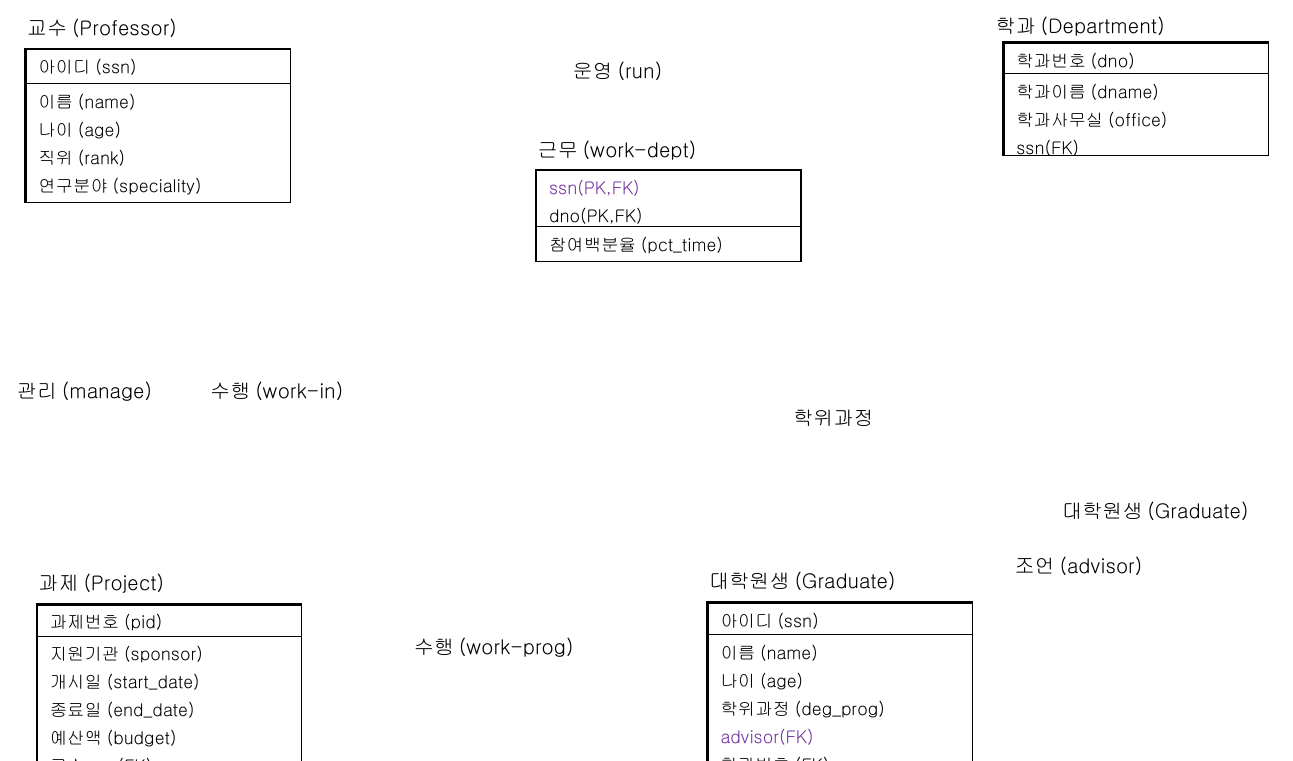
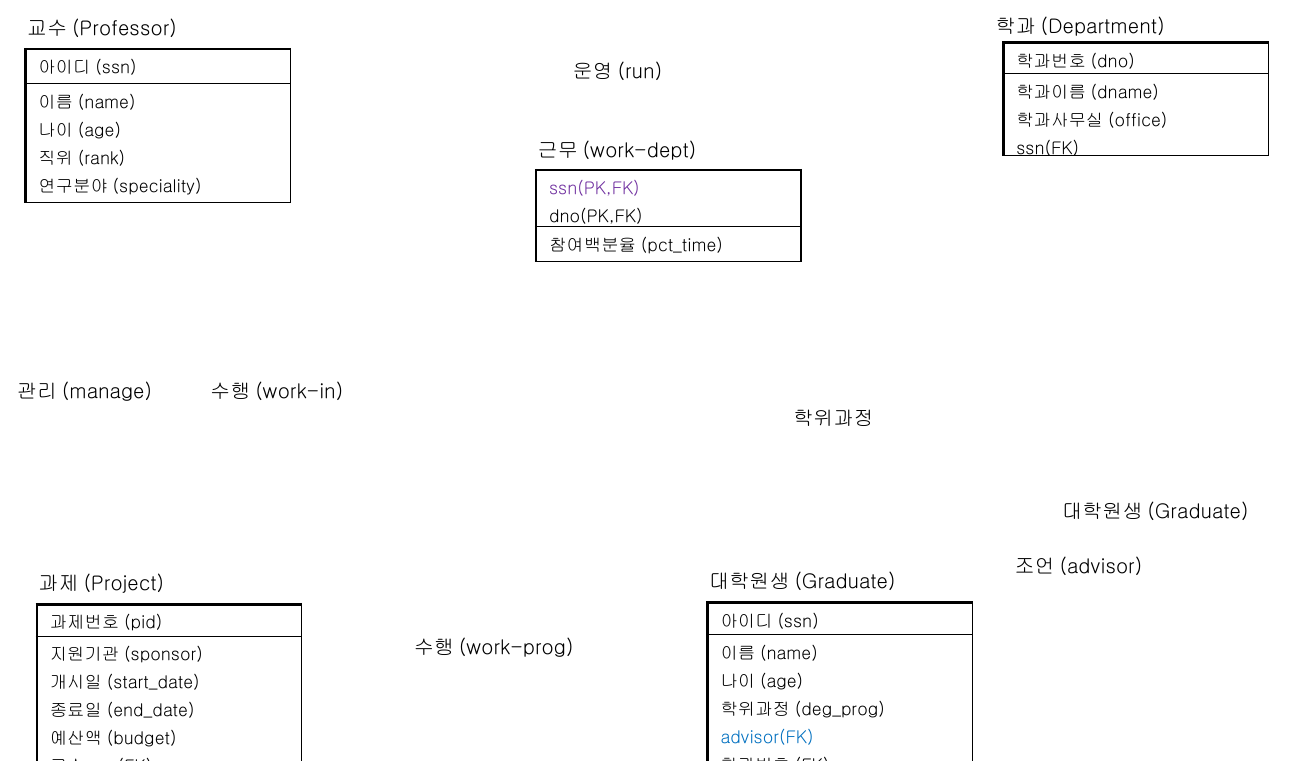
advisor(FK colour: purple -> blue
